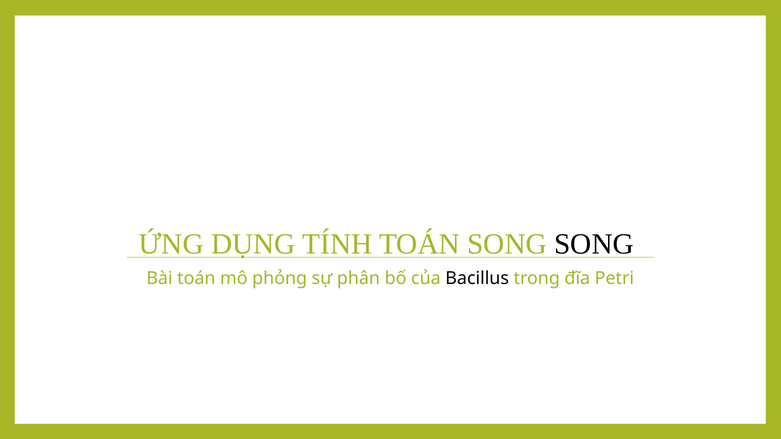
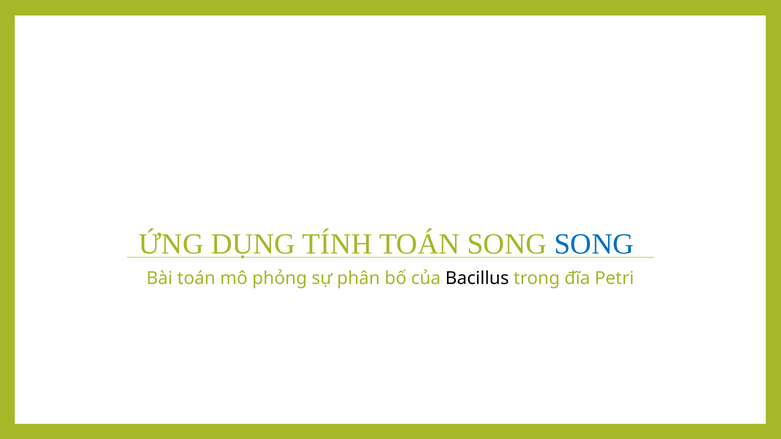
SONG at (594, 244) colour: black -> blue
